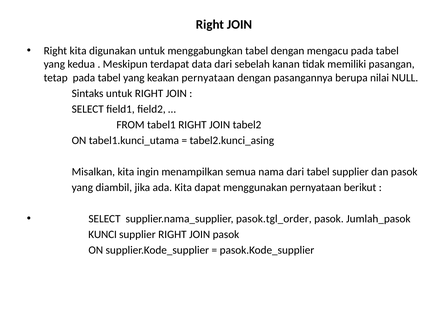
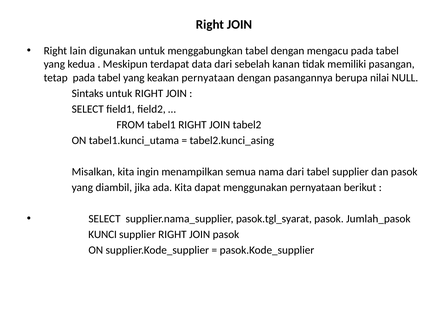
Right kita: kita -> lain
pasok.tgl_order: pasok.tgl_order -> pasok.tgl_syarat
